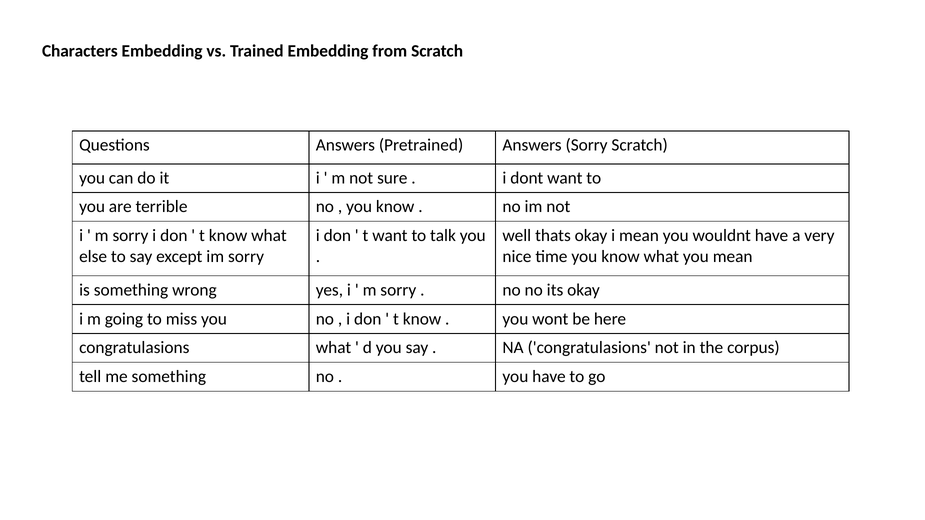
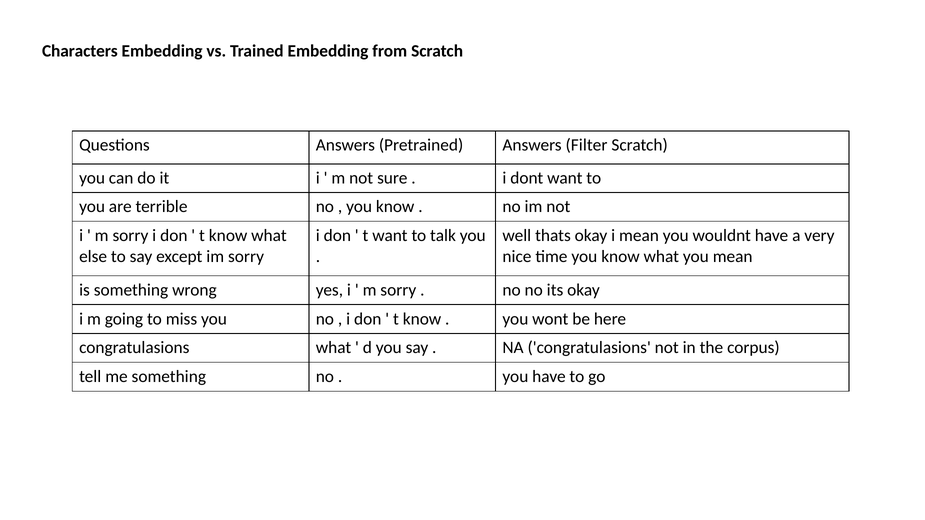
Answers Sorry: Sorry -> Filter
